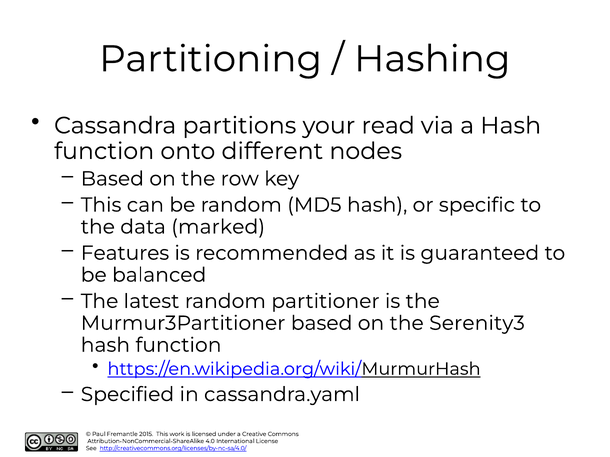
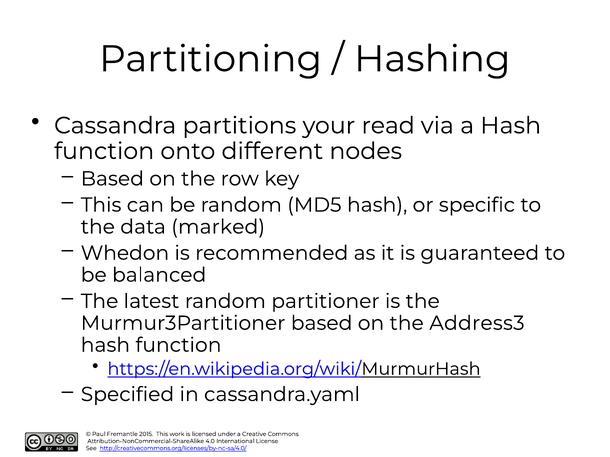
Features: Features -> Whedon
Serenity3: Serenity3 -> Address3
